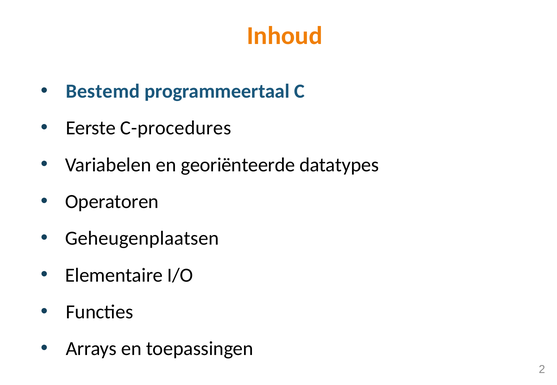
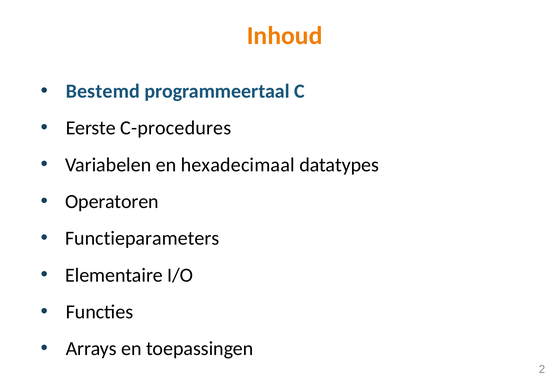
georiënteerde: georiënteerde -> hexadecimaal
Geheugenplaatsen: Geheugenplaatsen -> Functieparameters
